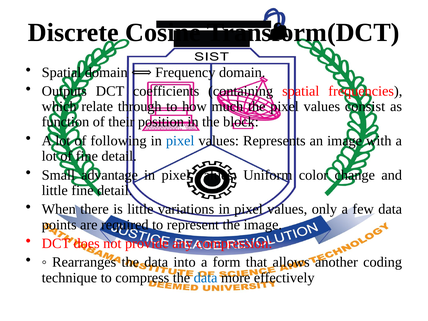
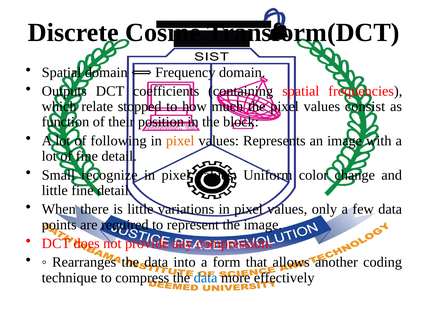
through: through -> stopped
pixel at (180, 141) colour: blue -> orange
advantage: advantage -> recognize
